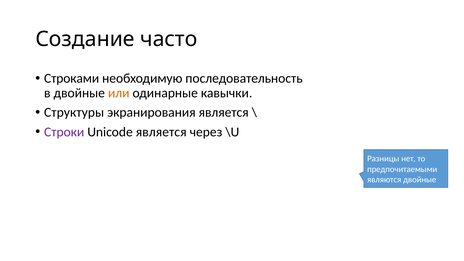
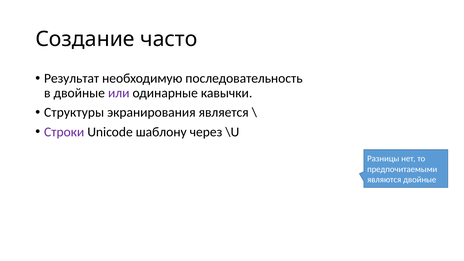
Строками: Строками -> Результат
или colour: orange -> purple
Unicode является: является -> шаблону
